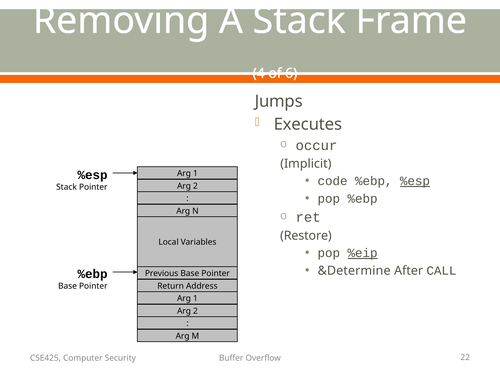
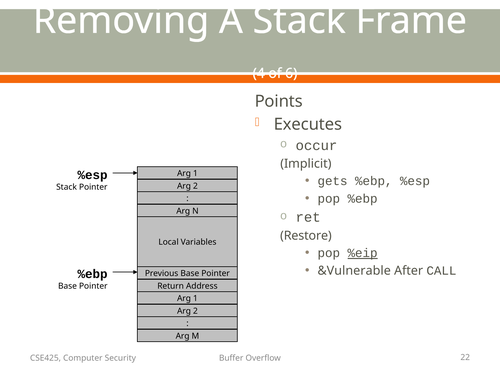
Jumps: Jumps -> Points
code: code -> gets
%esp at (415, 181) underline: present -> none
&Determine: &Determine -> &Vulnerable
